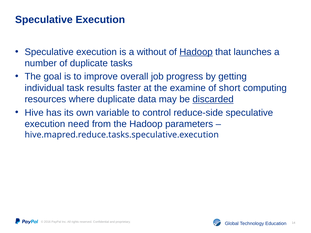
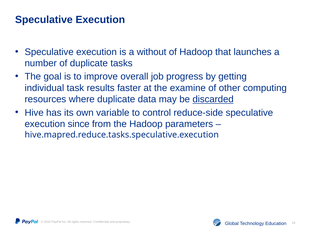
Hadoop at (196, 52) underline: present -> none
short: short -> other
need: need -> since
